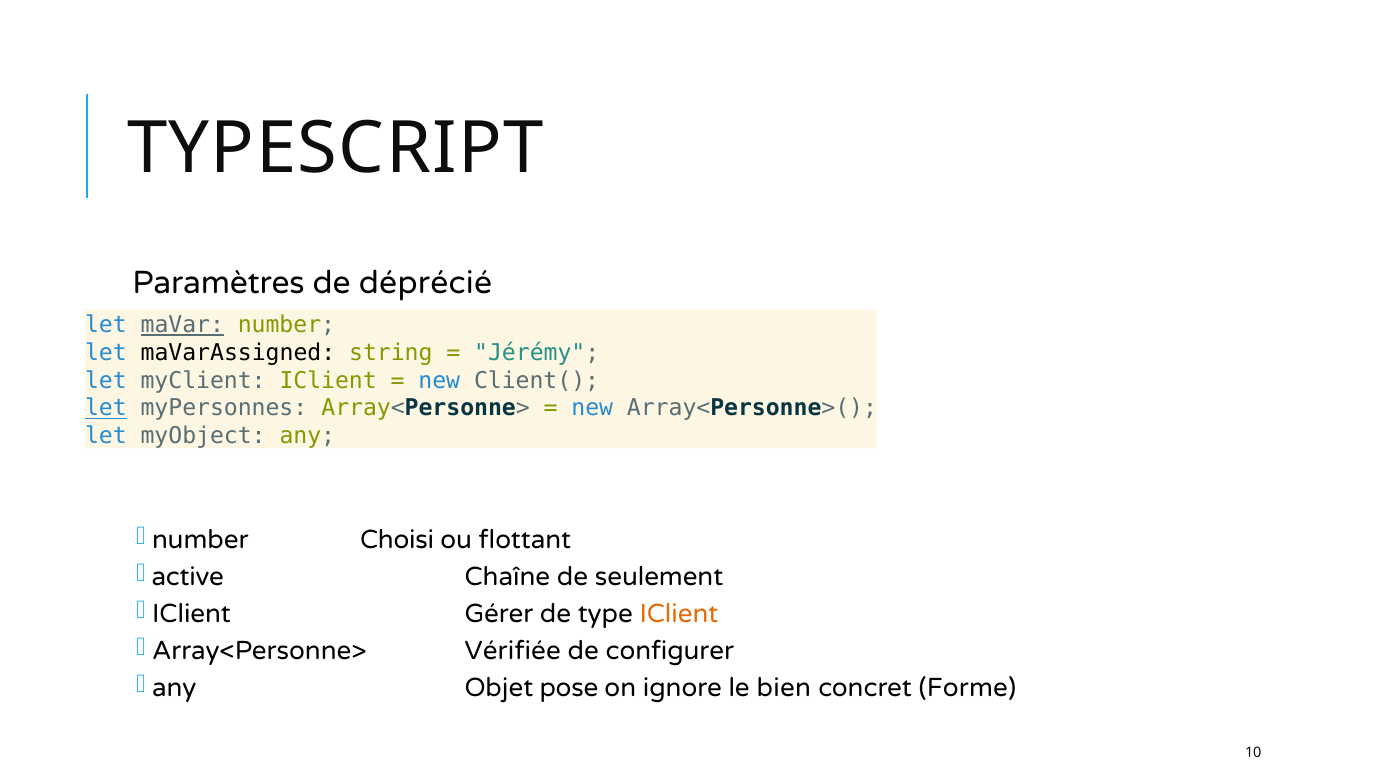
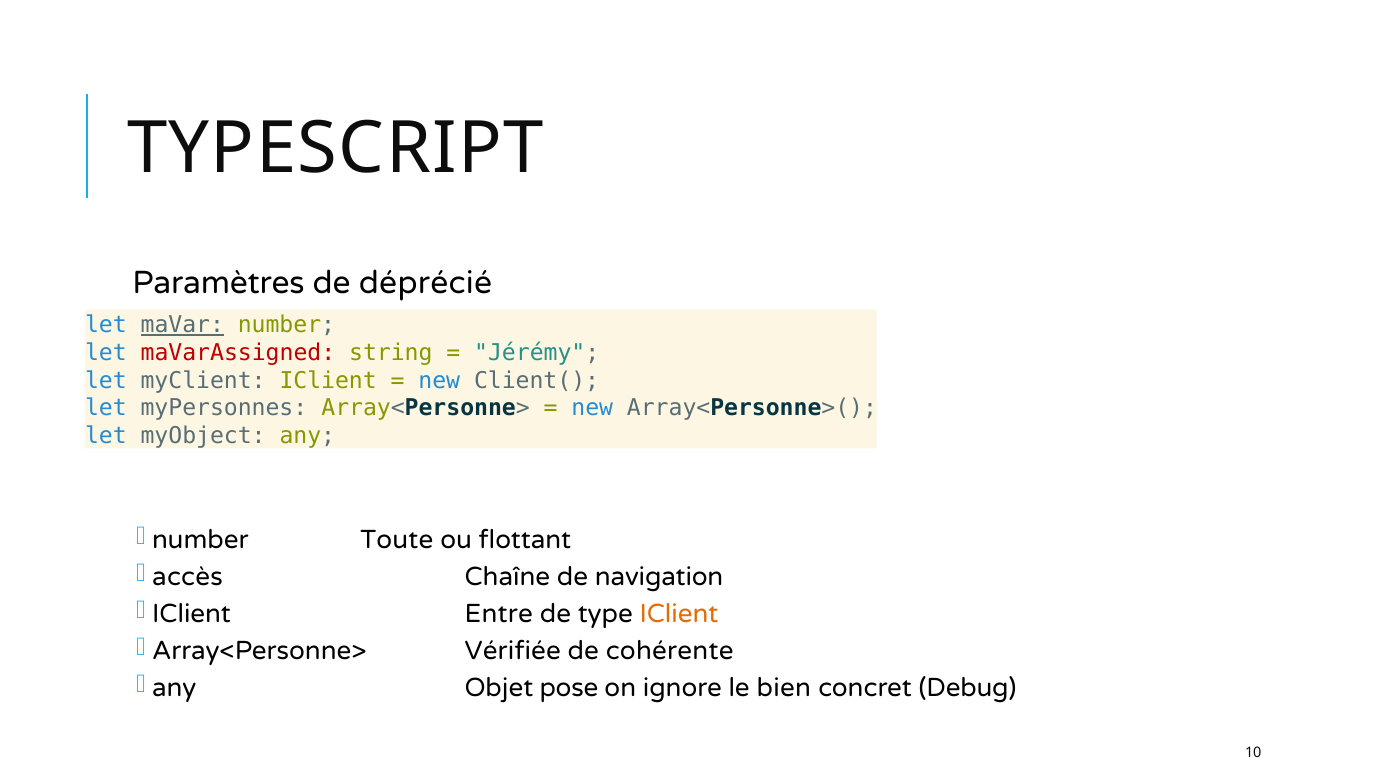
maVarAssigned colour: black -> red
let at (106, 408) underline: present -> none
Choisi: Choisi -> Toute
active: active -> accès
seulement: seulement -> navigation
Gérer: Gérer -> Entre
configurer: configurer -> cohérente
Forme: Forme -> Debug
